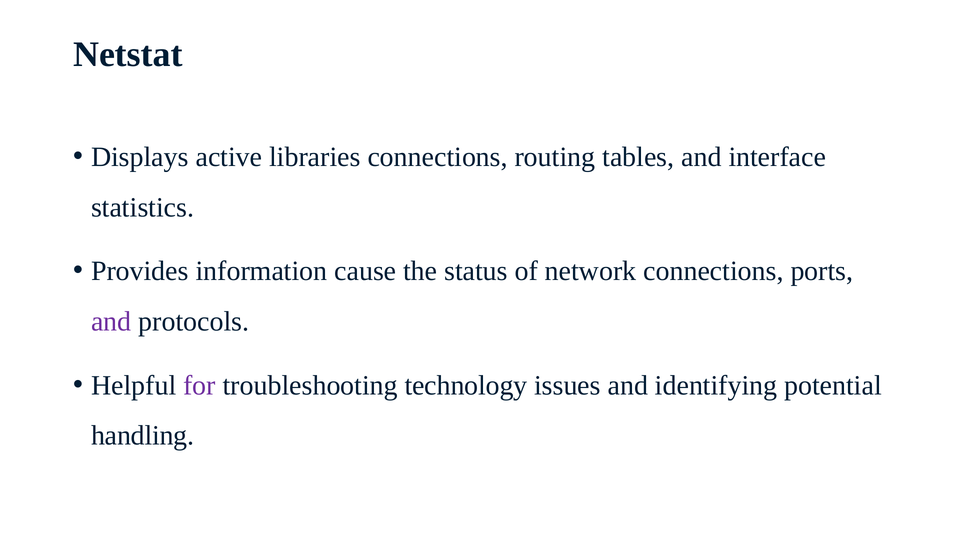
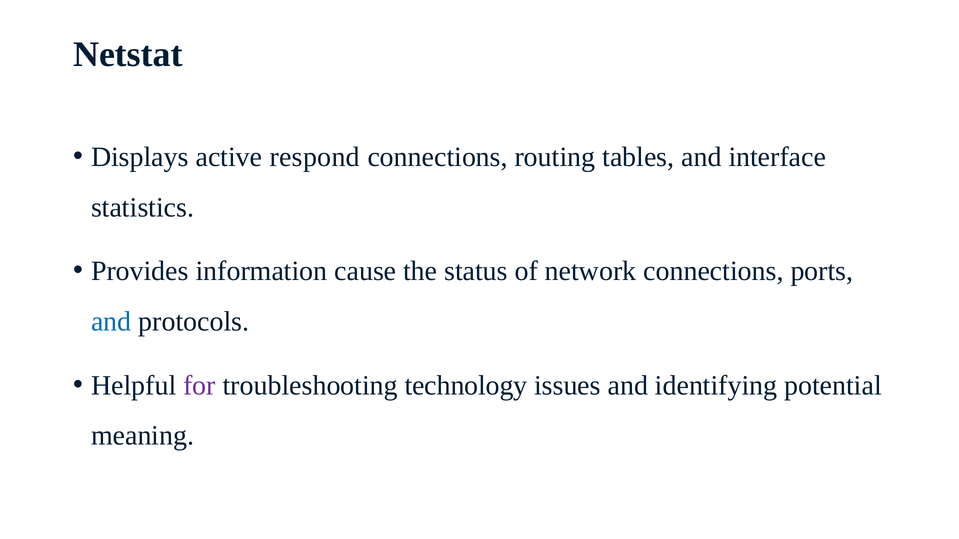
libraries: libraries -> respond
and at (111, 322) colour: purple -> blue
handling: handling -> meaning
